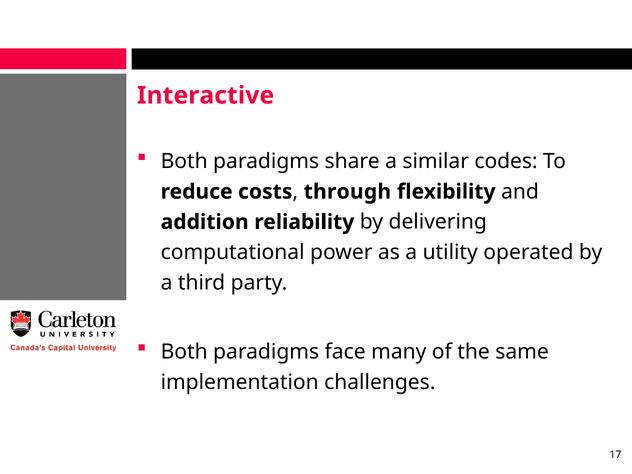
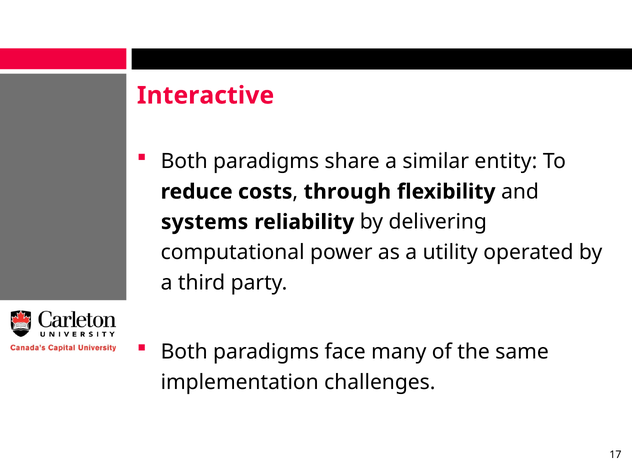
codes: codes -> entity
addition: addition -> systems
